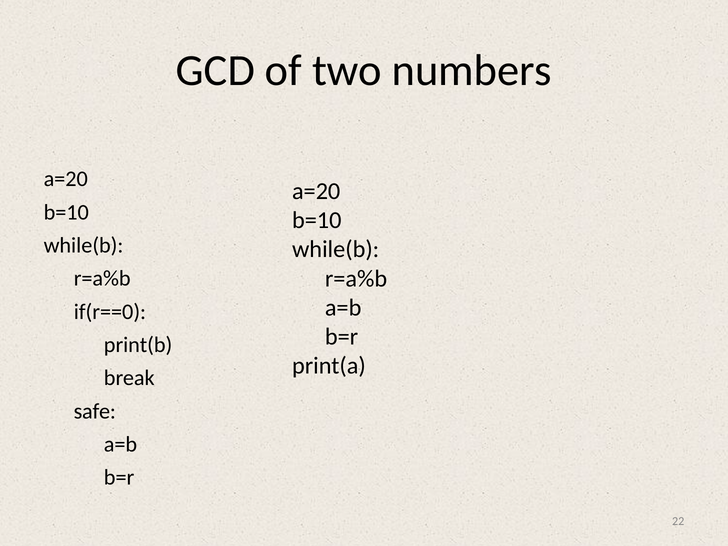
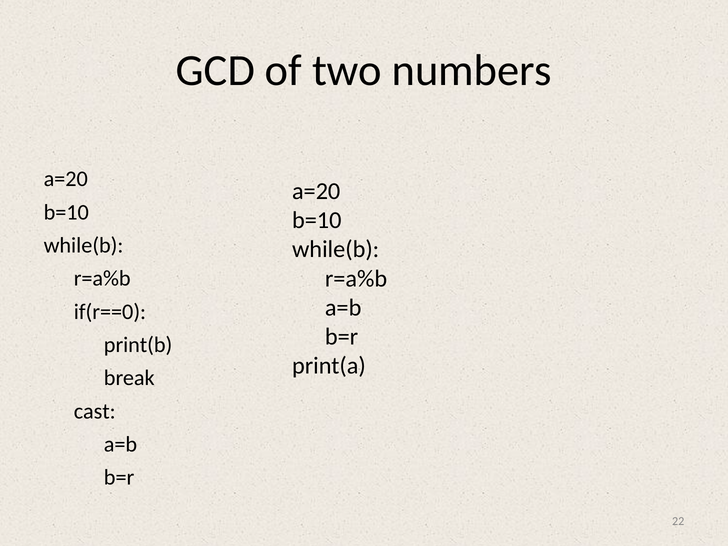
safe: safe -> cast
